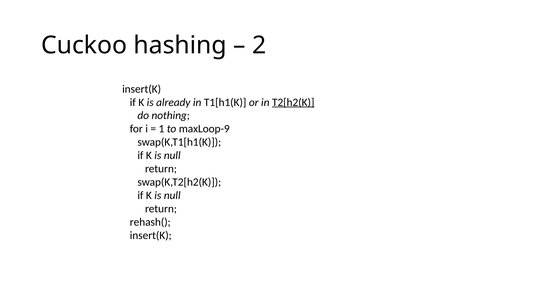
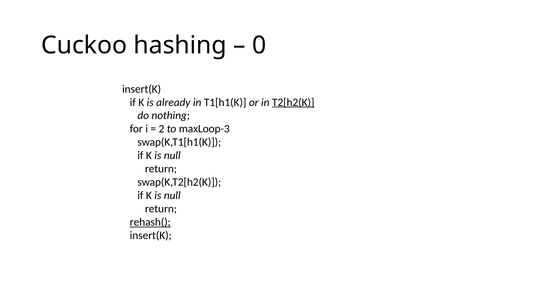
2: 2 -> 0
1: 1 -> 2
maxLoop-9: maxLoop-9 -> maxLoop-3
rehash( underline: none -> present
